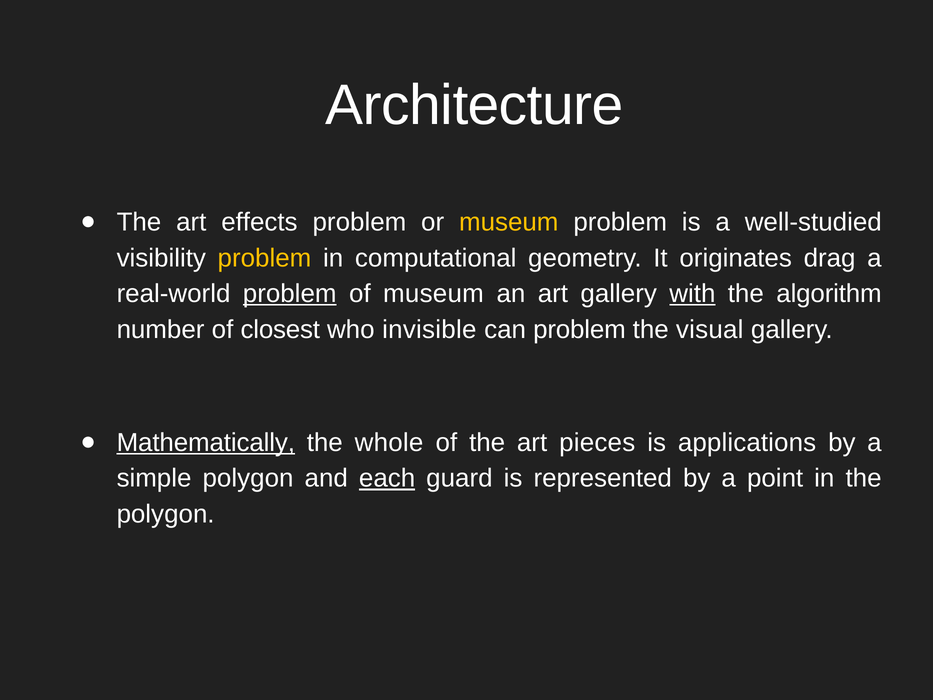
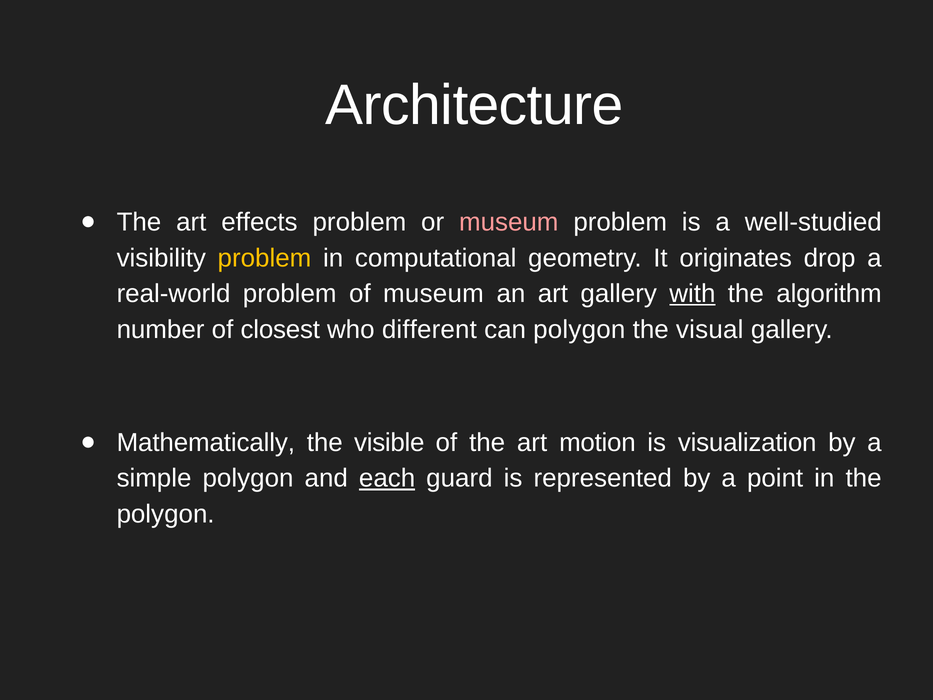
museum at (509, 222) colour: yellow -> pink
drag: drag -> drop
problem at (290, 294) underline: present -> none
invisible: invisible -> different
can problem: problem -> polygon
Mathematically underline: present -> none
whole: whole -> visible
pieces: pieces -> motion
applications: applications -> visualization
